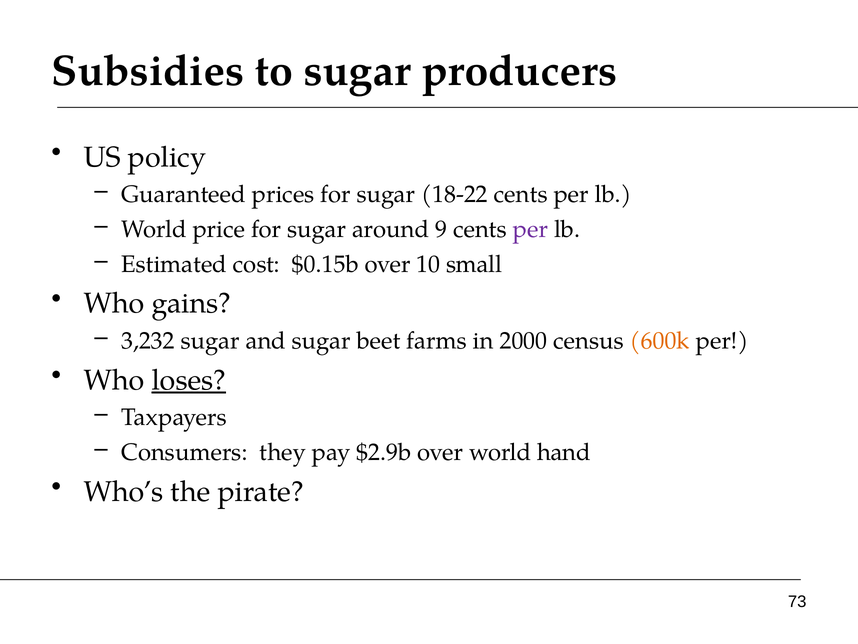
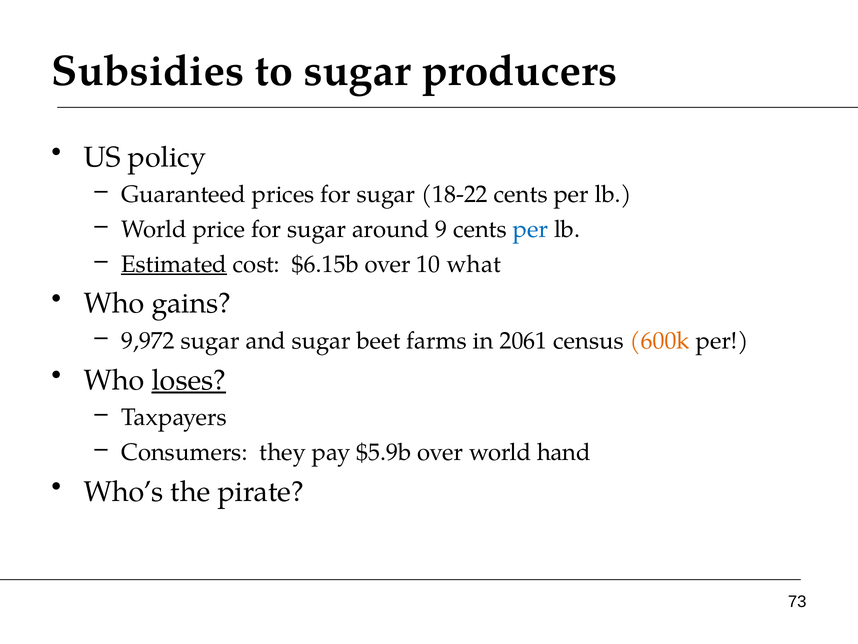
per at (530, 229) colour: purple -> blue
Estimated underline: none -> present
$0.15b: $0.15b -> $6.15b
small: small -> what
3,232: 3,232 -> 9,972
2000: 2000 -> 2061
$2.9b: $2.9b -> $5.9b
